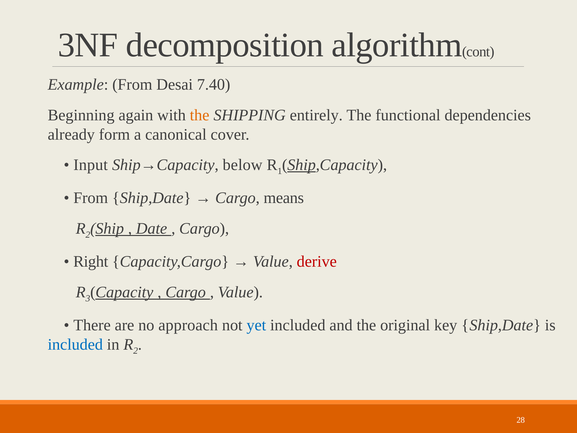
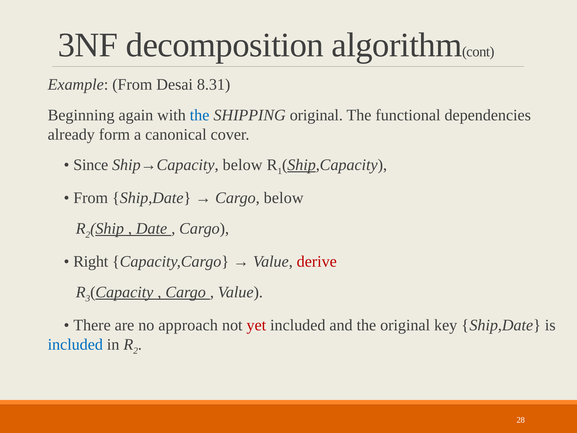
7.40: 7.40 -> 8.31
the at (200, 115) colour: orange -> blue
SHIPPING entirely: entirely -> original
Input: Input -> Since
Cargo means: means -> below
yet colour: blue -> red
